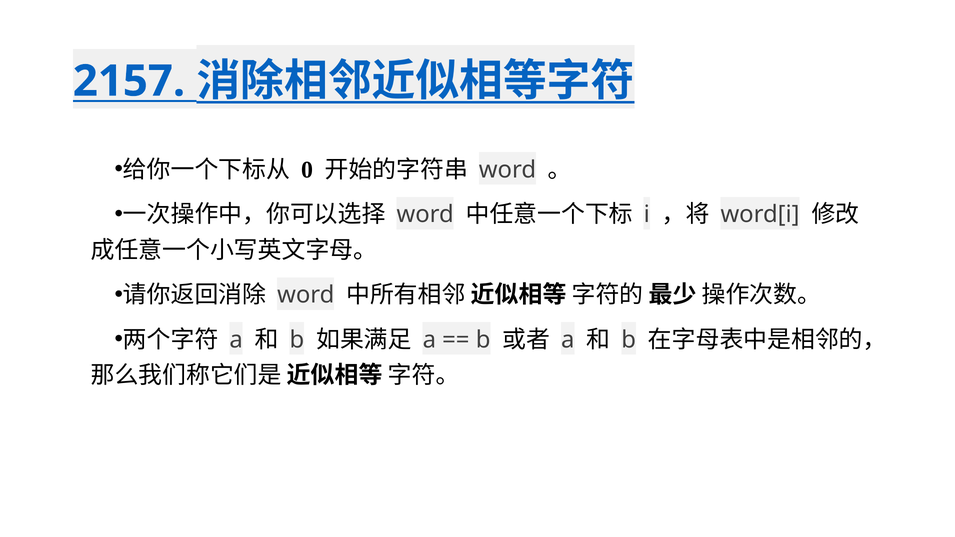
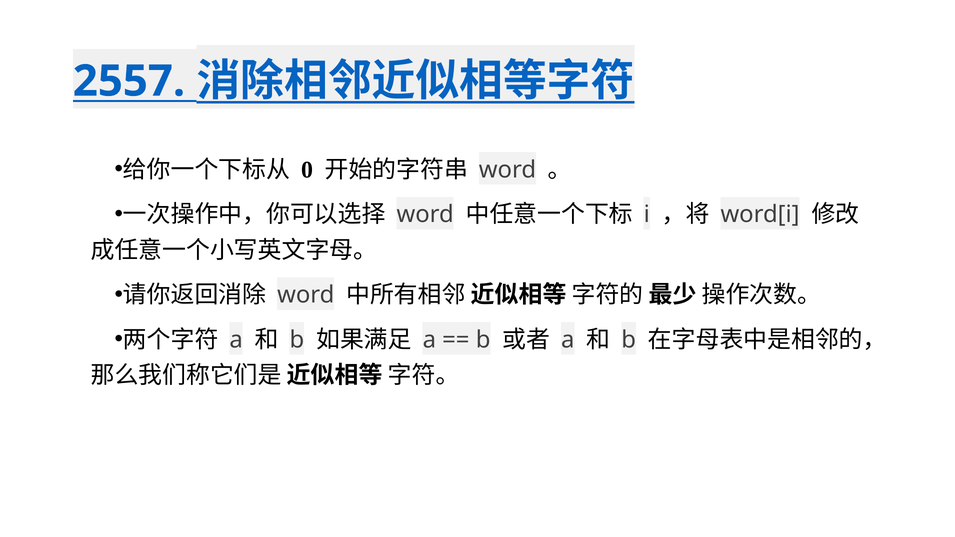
2157: 2157 -> 2557
